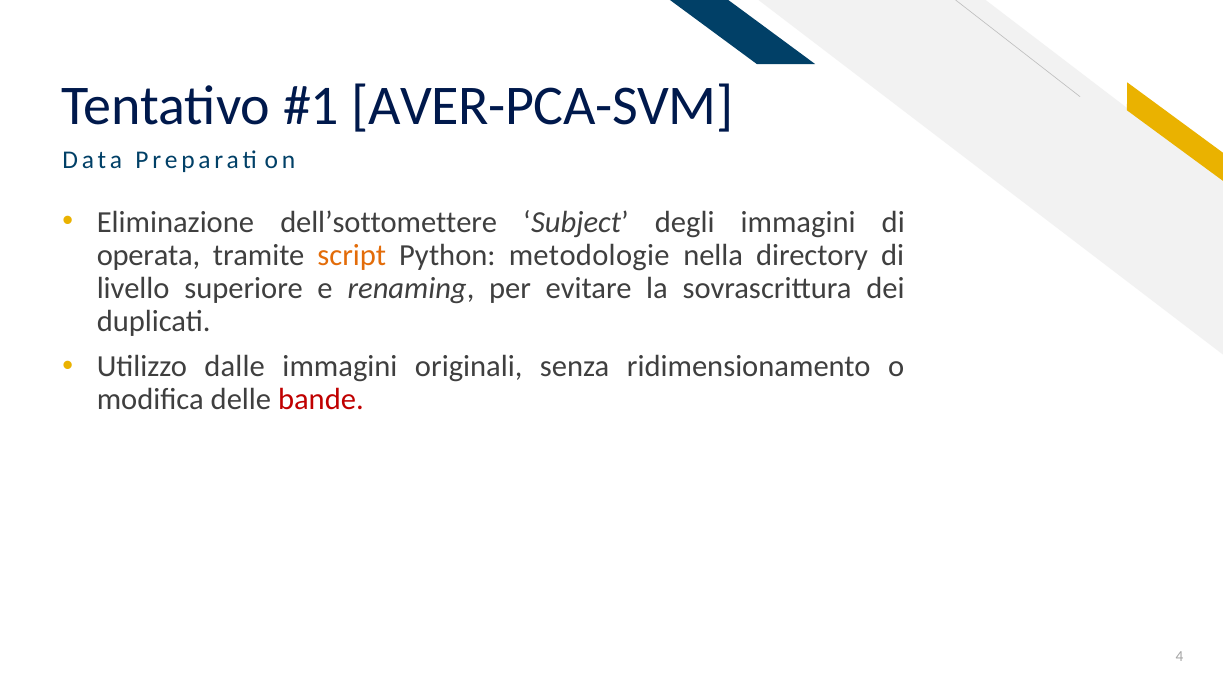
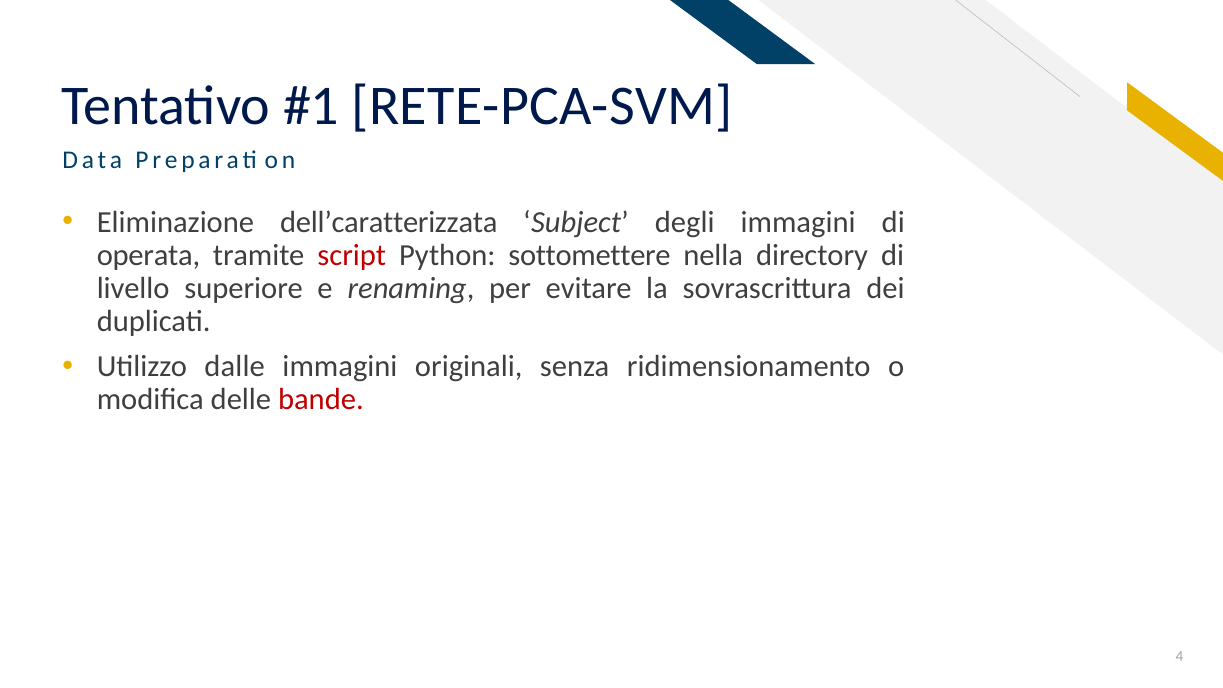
AVER-PCA-SVM: AVER-PCA-SVM -> RETE-PCA-SVM
dell’sottomettere: dell’sottomettere -> dell’caratterizzata
script colour: orange -> red
metodologie: metodologie -> sottomettere
